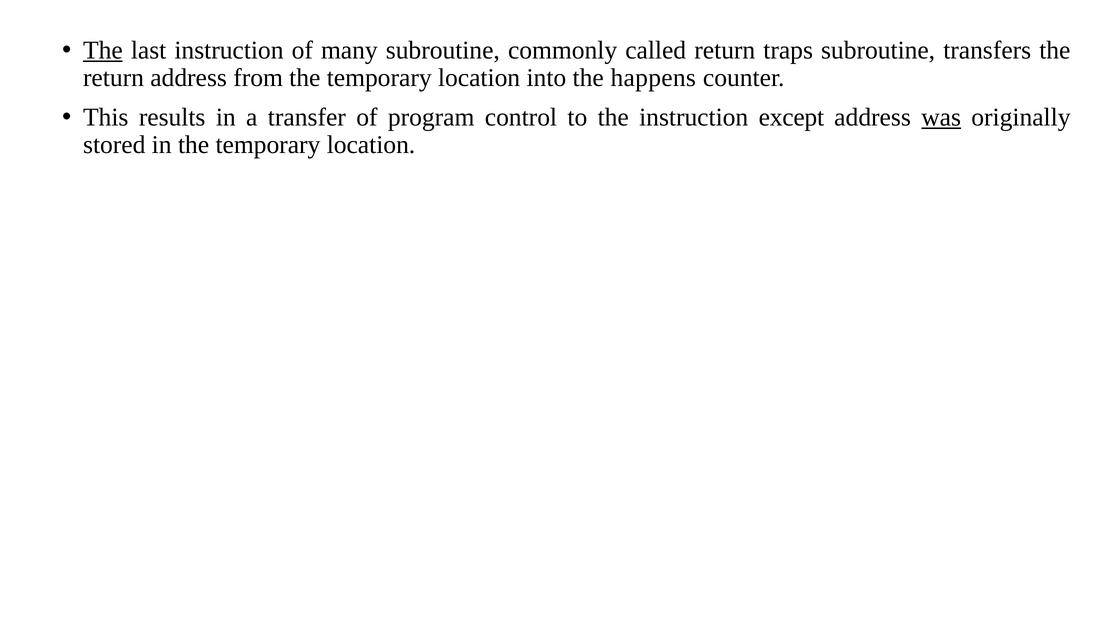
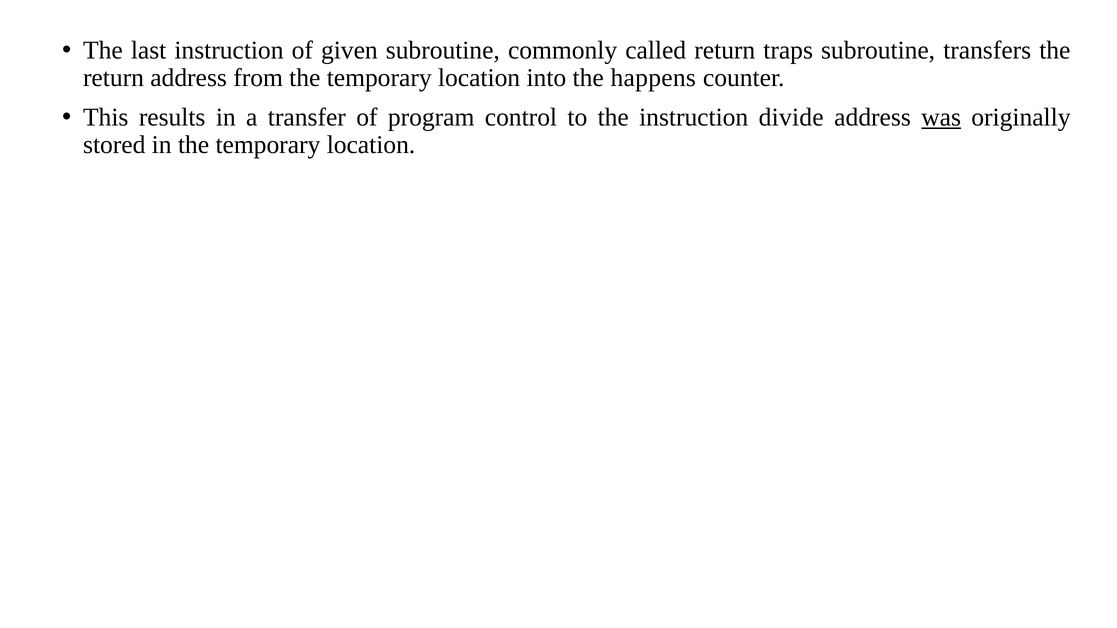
The at (103, 50) underline: present -> none
many: many -> given
except: except -> divide
